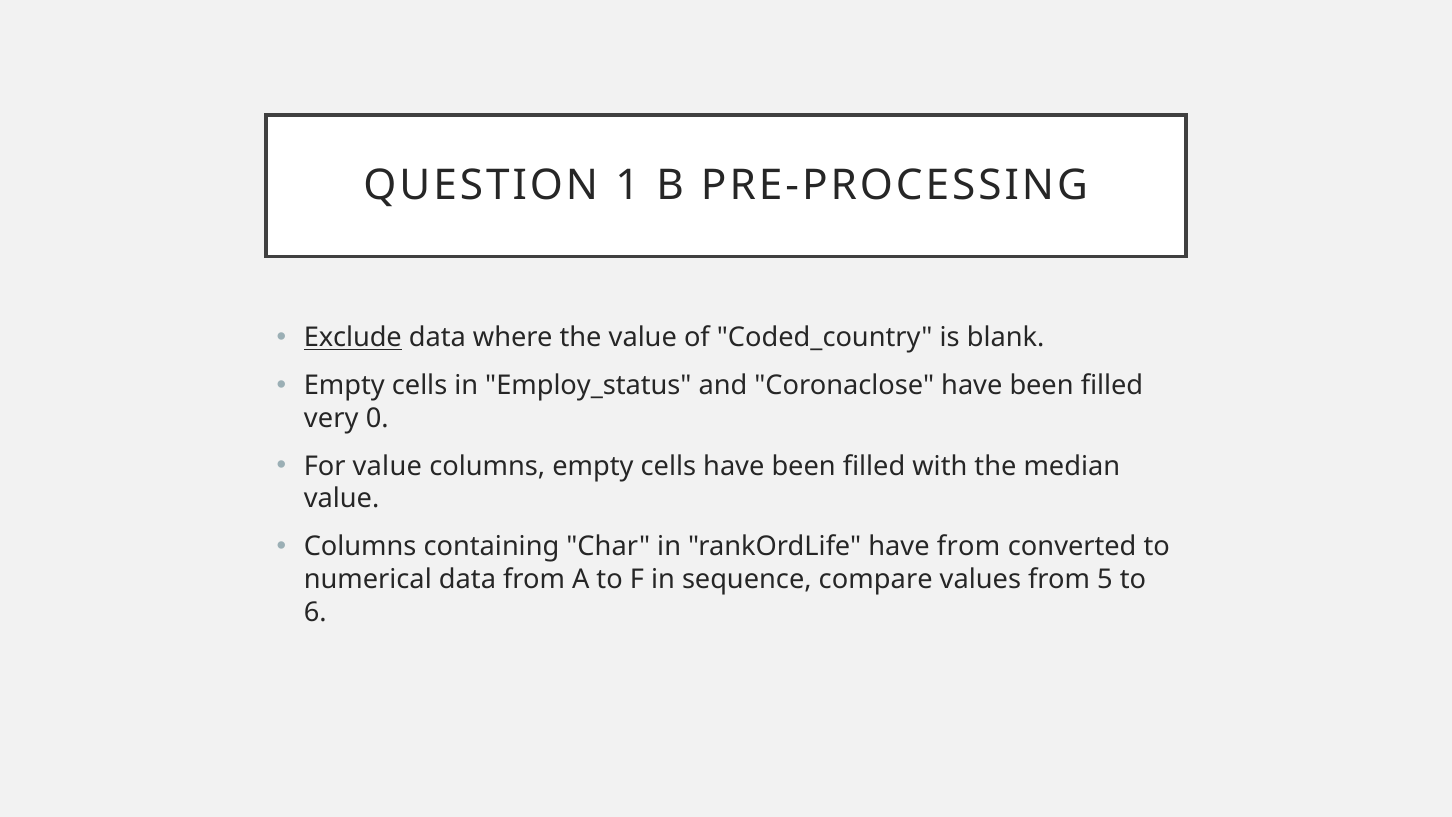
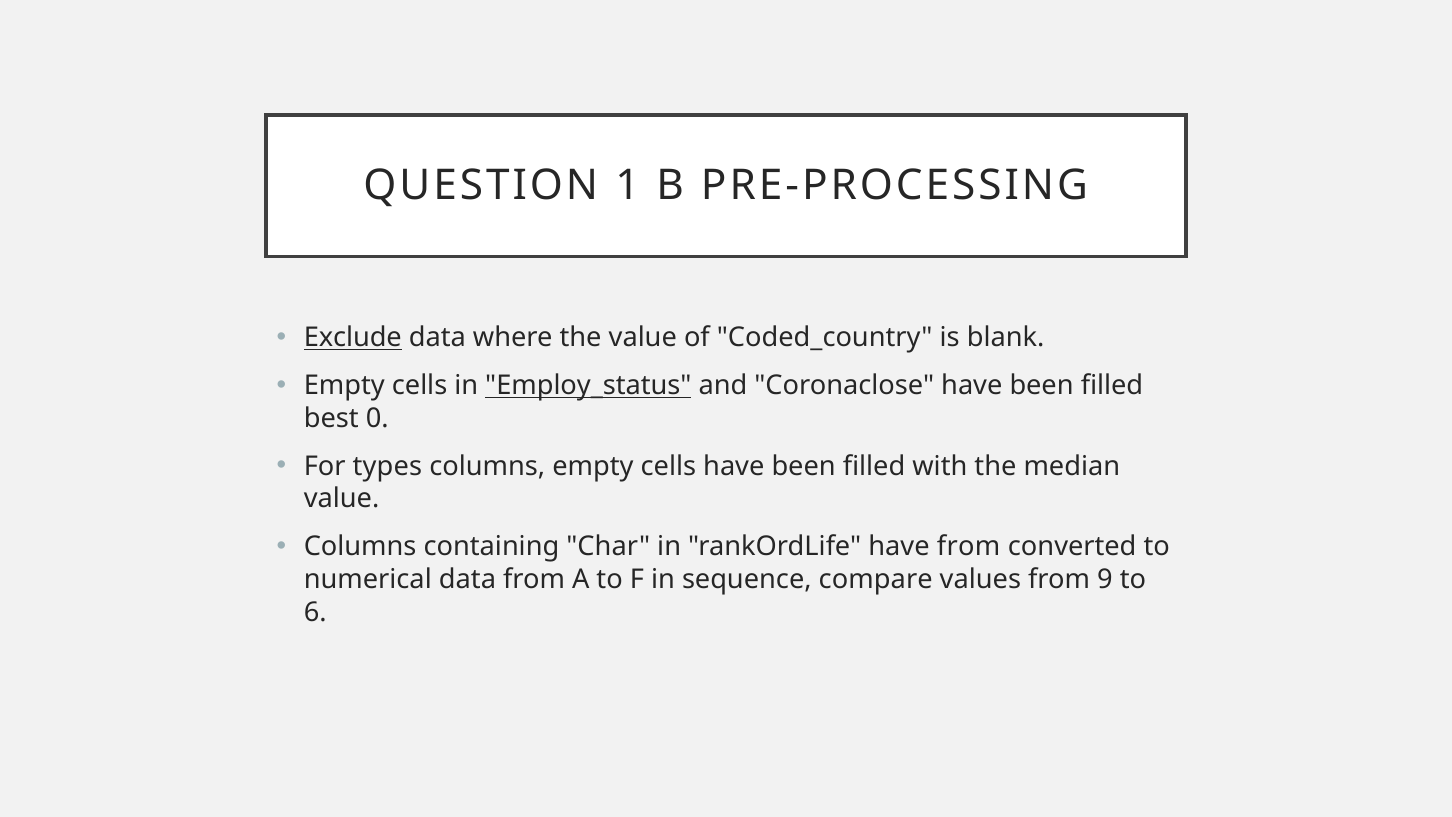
Employ_status underline: none -> present
very: very -> best
For value: value -> types
5: 5 -> 9
